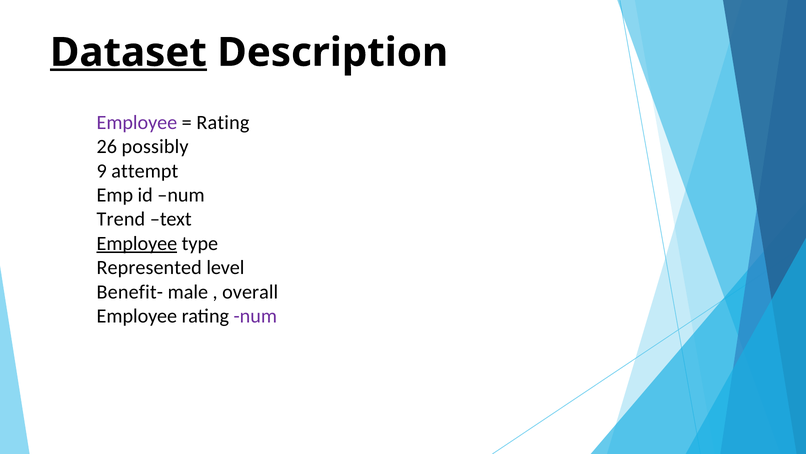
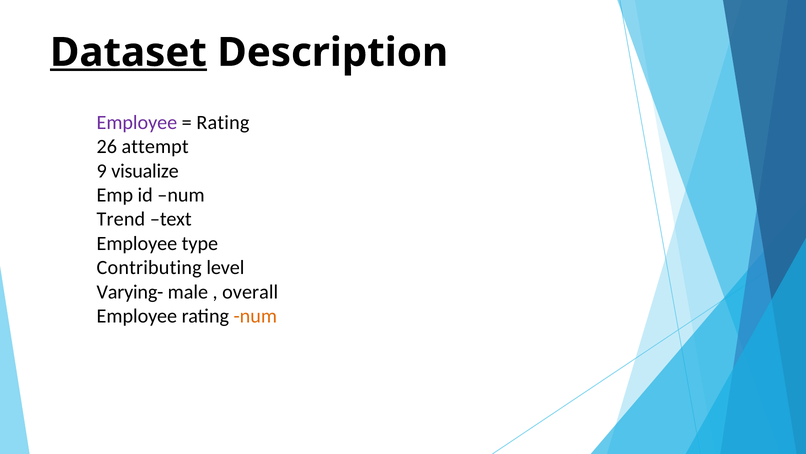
possibly: possibly -> attempt
attempt: attempt -> visualize
Employee at (137, 243) underline: present -> none
Represented: Represented -> Contributing
Benefit-: Benefit- -> Varying-
num at (255, 316) colour: purple -> orange
